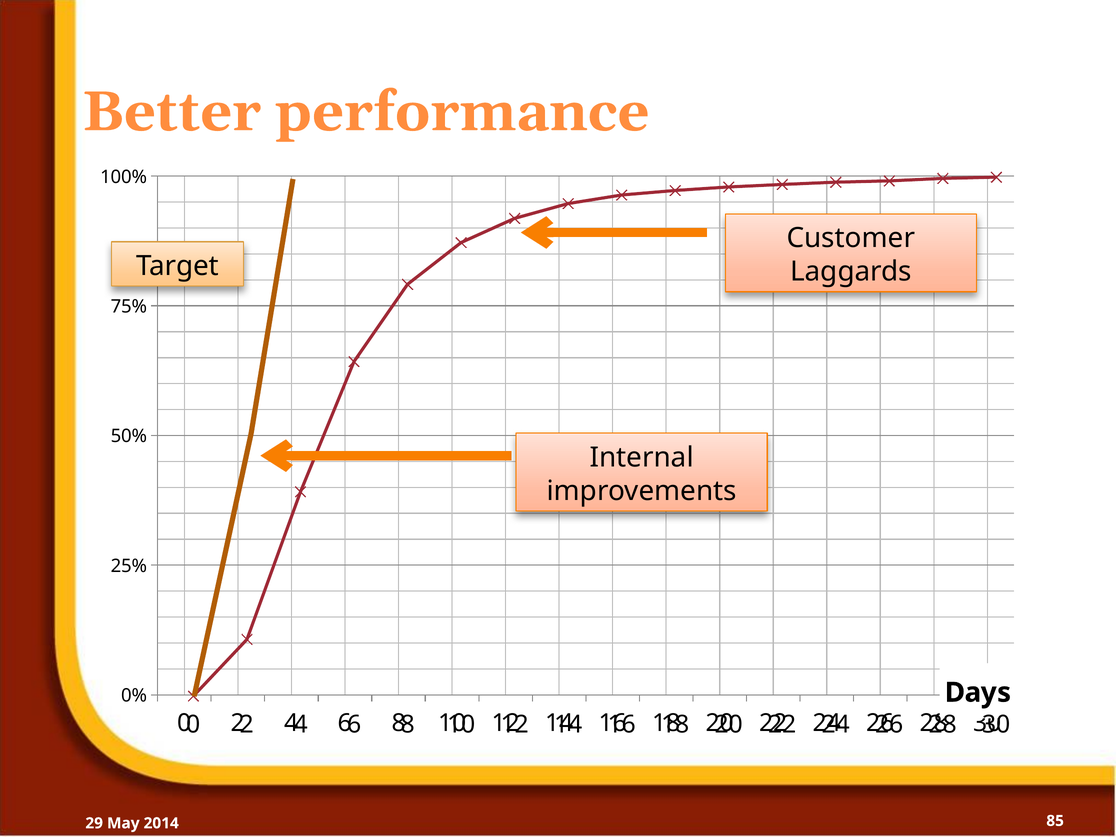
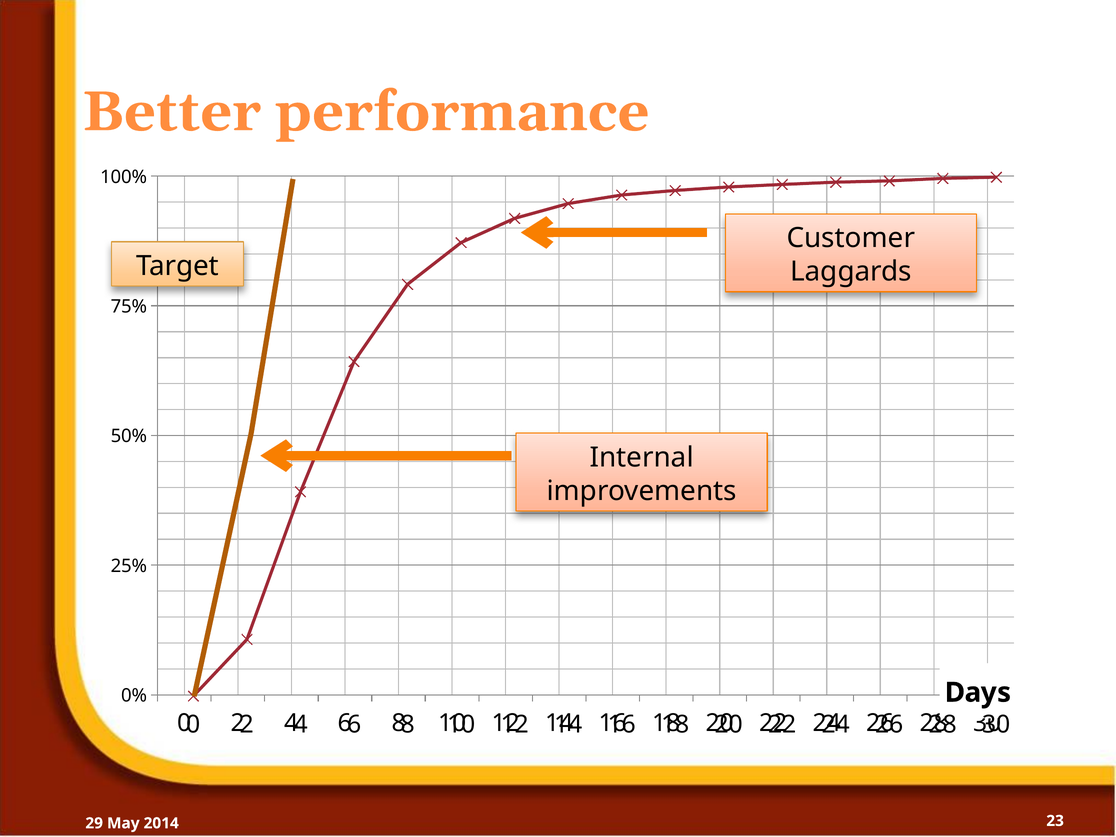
85: 85 -> 23
